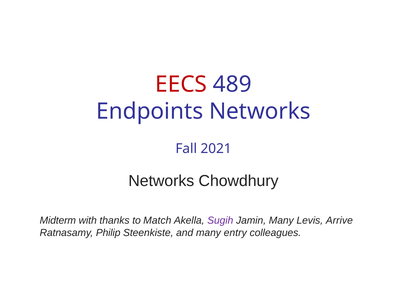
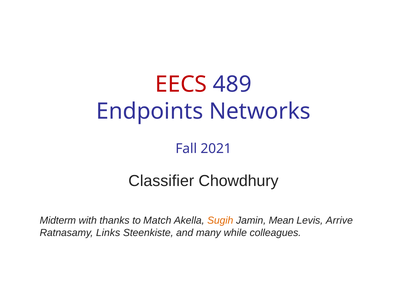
Networks at (161, 181): Networks -> Classifier
Sugih colour: purple -> orange
Jamin Many: Many -> Mean
Philip: Philip -> Links
entry: entry -> while
